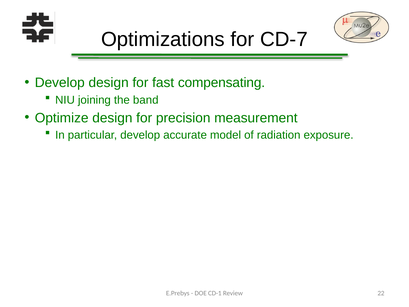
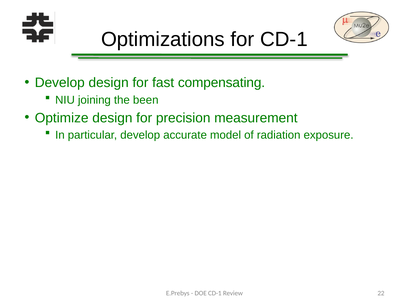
for CD-7: CD-7 -> CD-1
band: band -> been
